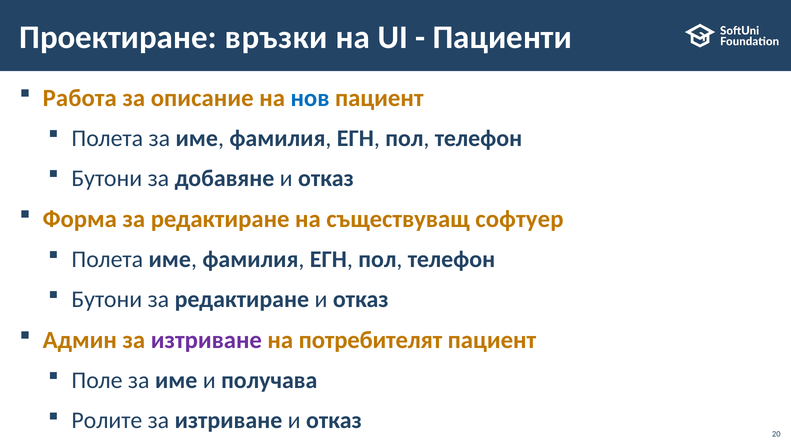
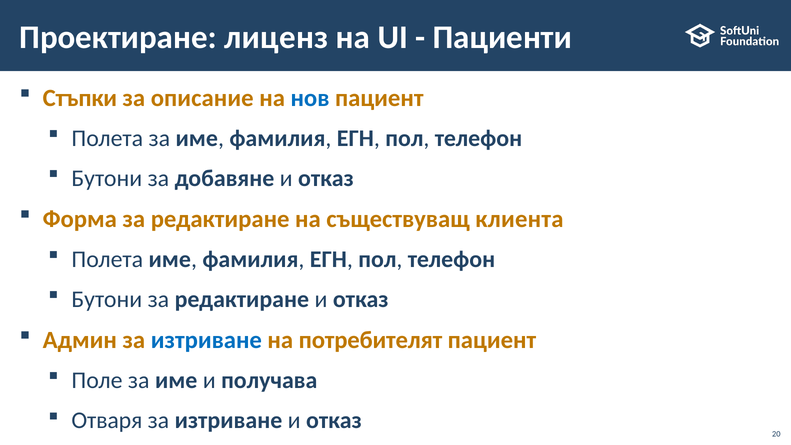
връзки: връзки -> лиценз
Работа: Работа -> Стъпки
софтуер: софтуер -> клиента
изтриване at (206, 340) colour: purple -> blue
Ролите: Ролите -> Отваря
